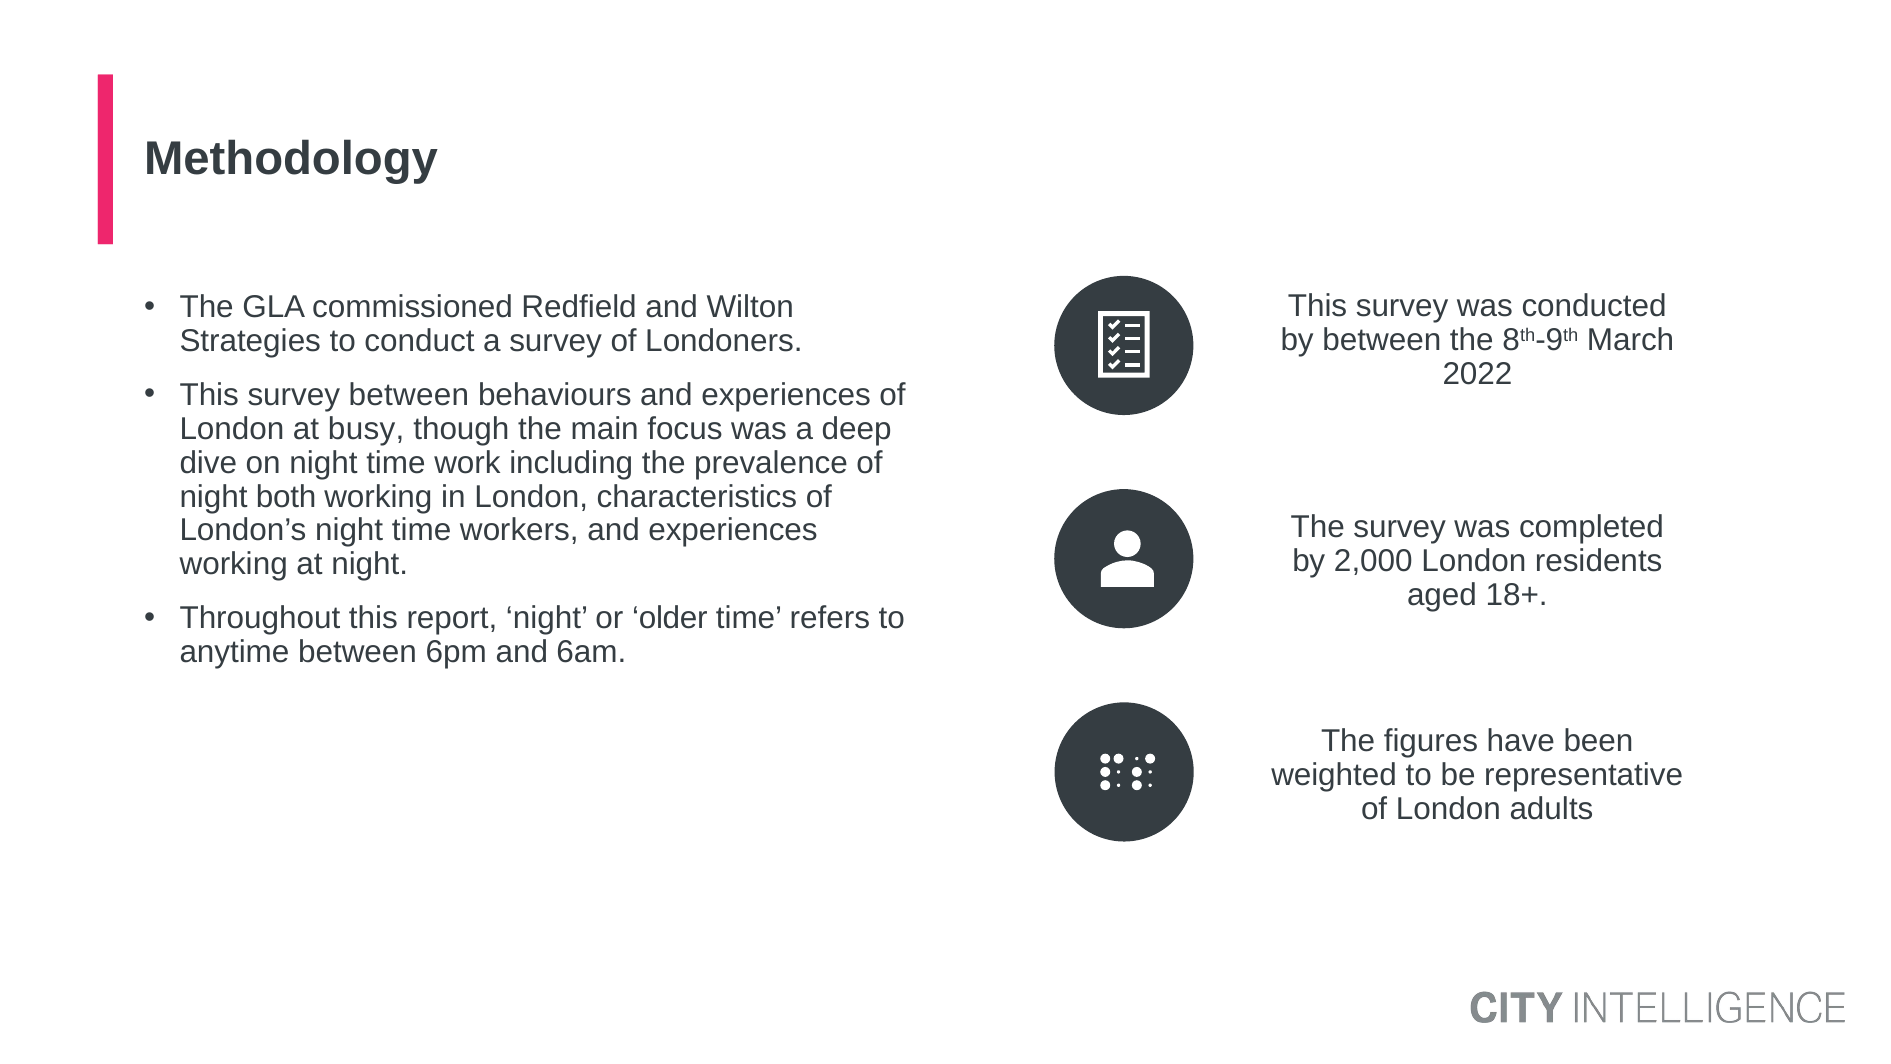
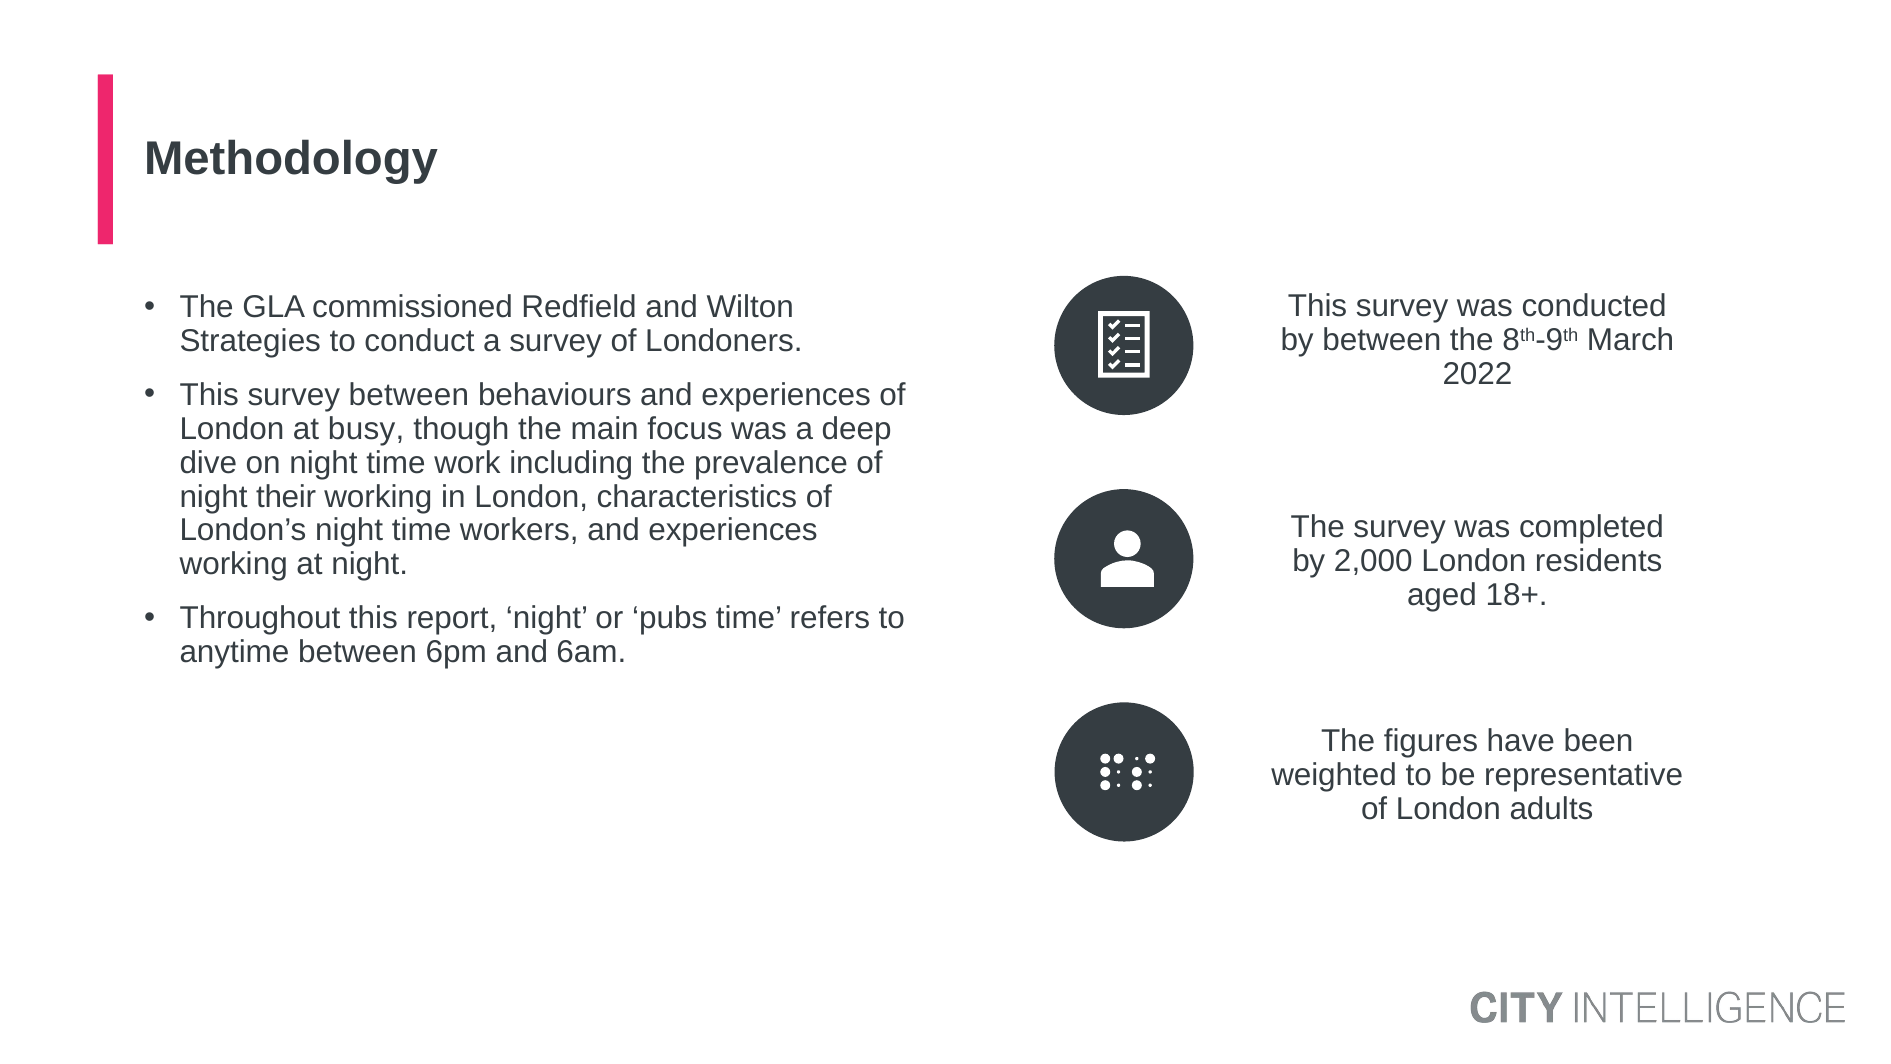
both: both -> their
older: older -> pubs
